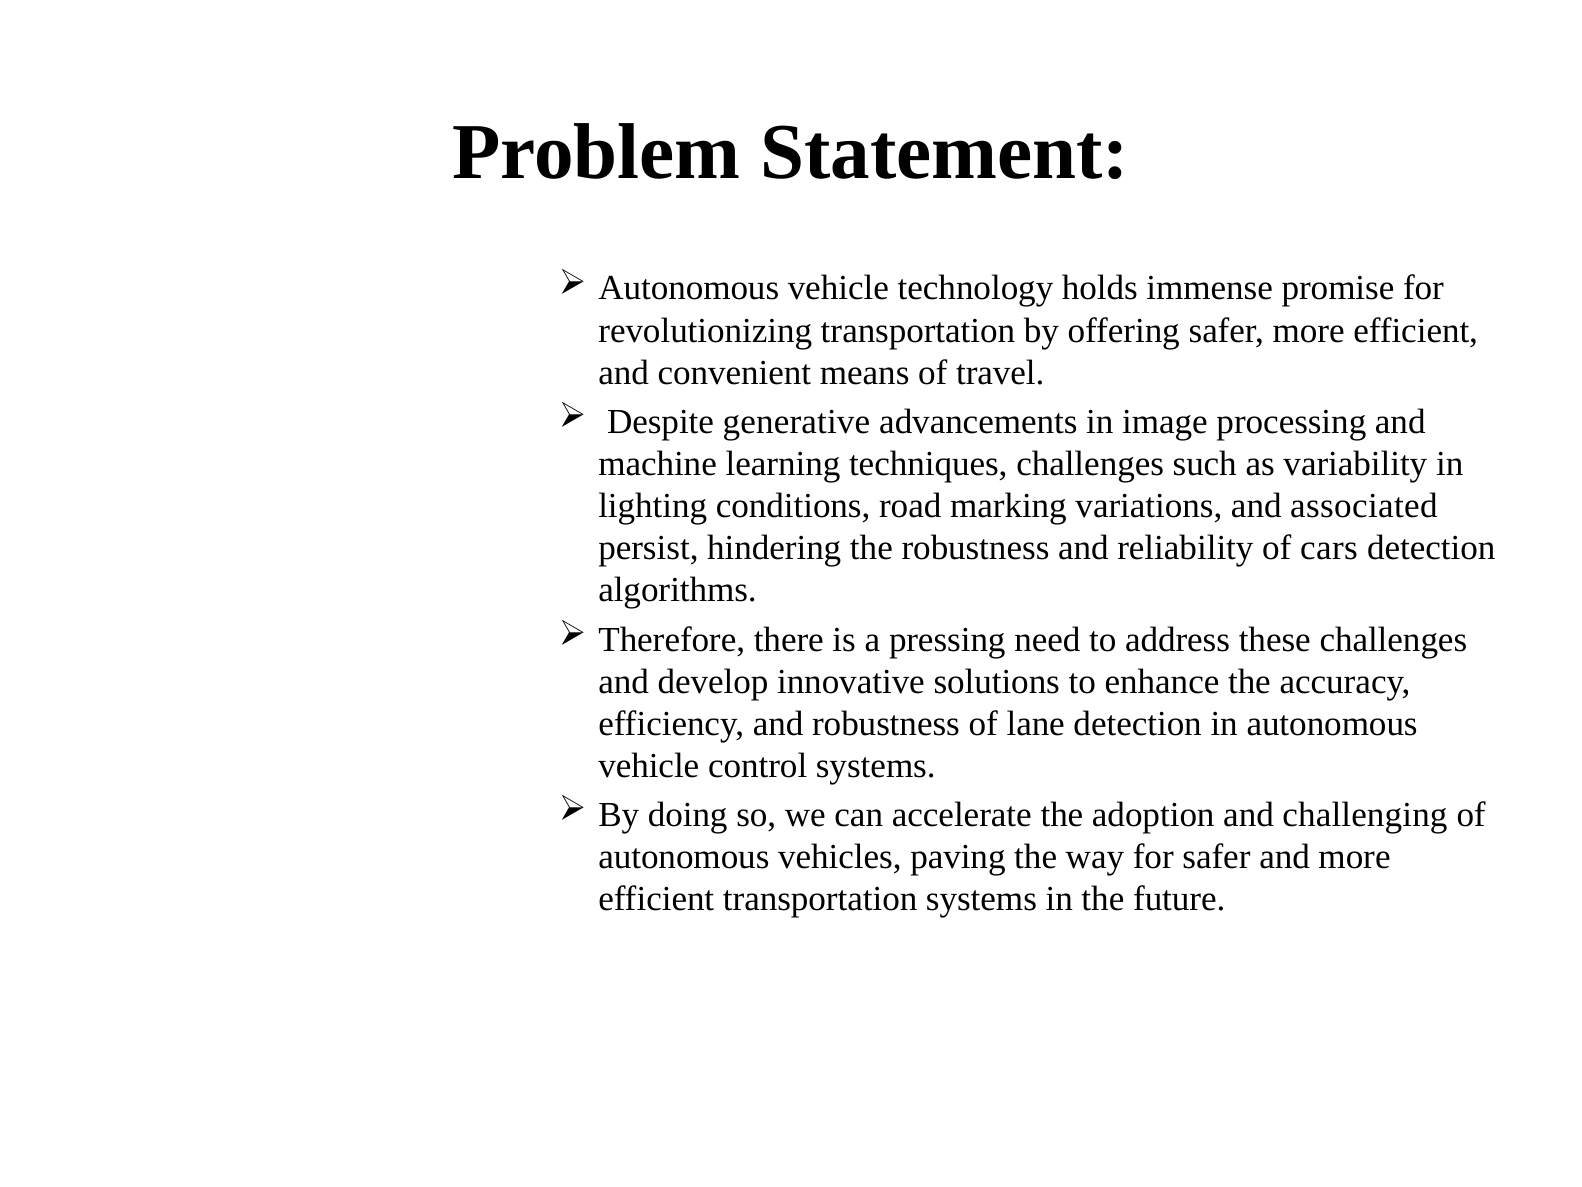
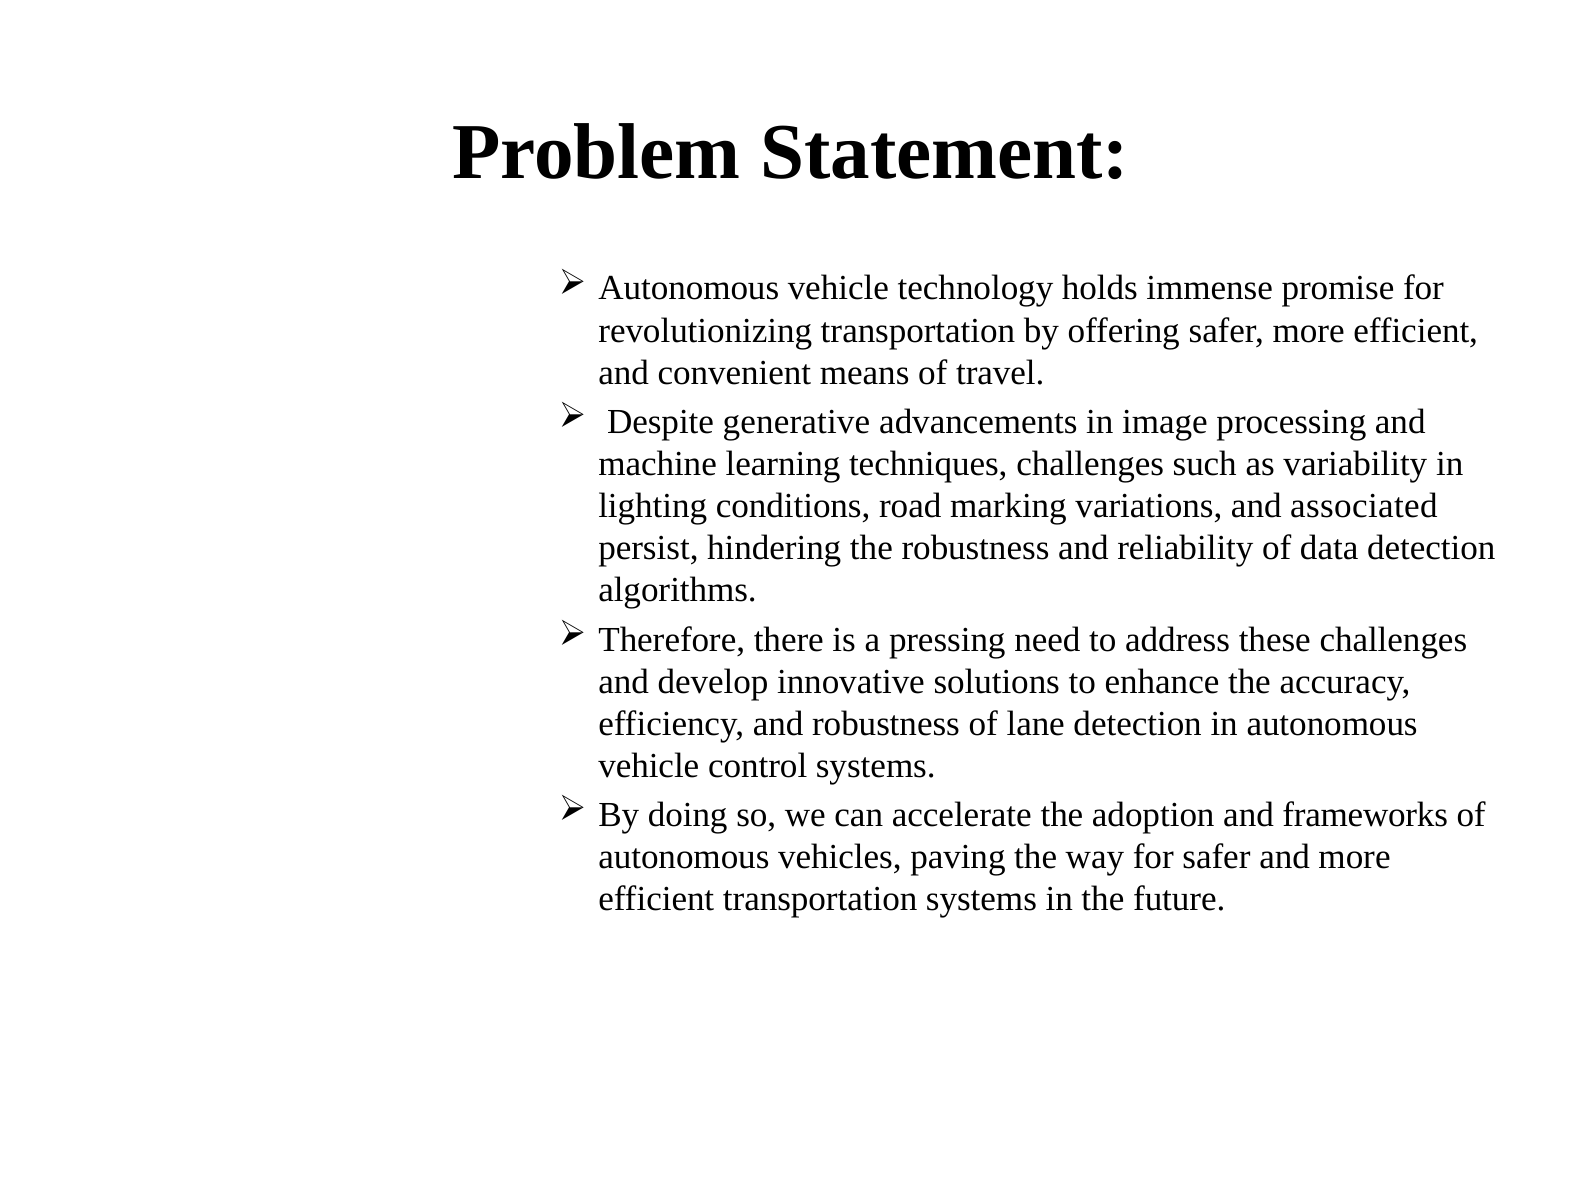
cars: cars -> data
challenging: challenging -> frameworks
